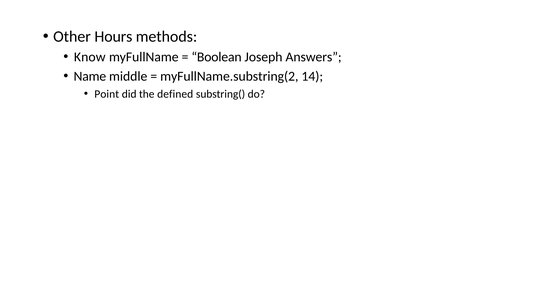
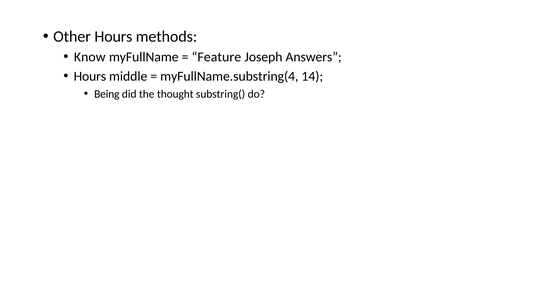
Boolean: Boolean -> Feature
Name at (90, 76): Name -> Hours
myFullName.substring(2: myFullName.substring(2 -> myFullName.substring(4
Point: Point -> Being
defined: defined -> thought
